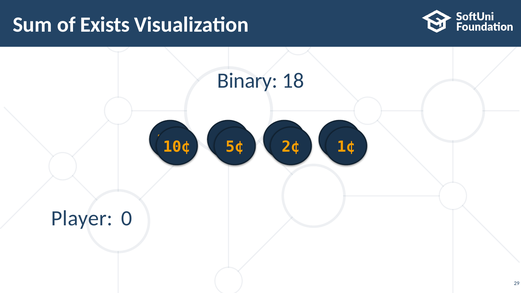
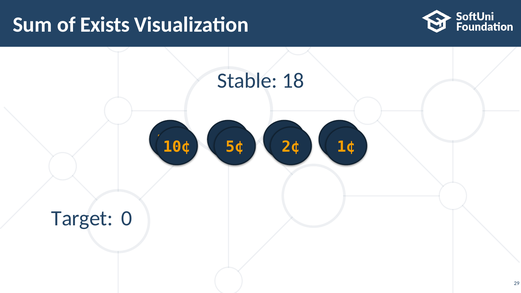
Binary: Binary -> Stable
Player: Player -> Target
